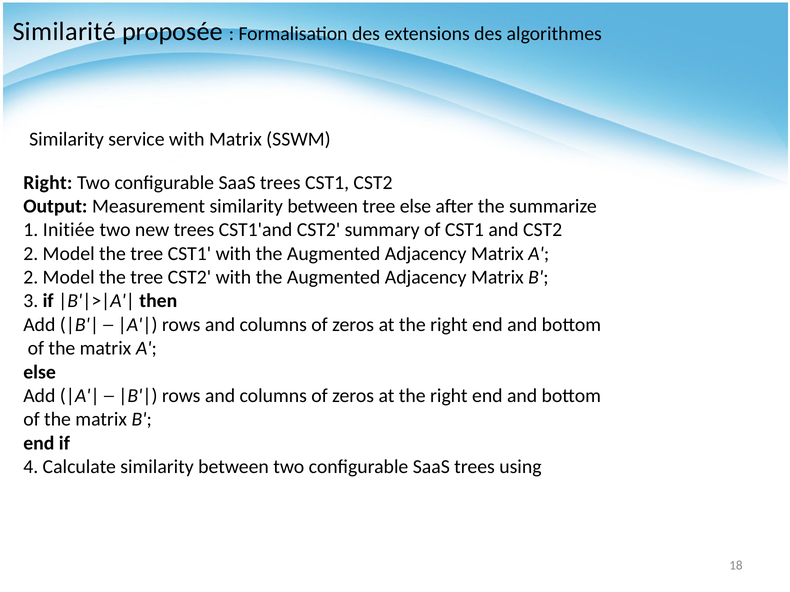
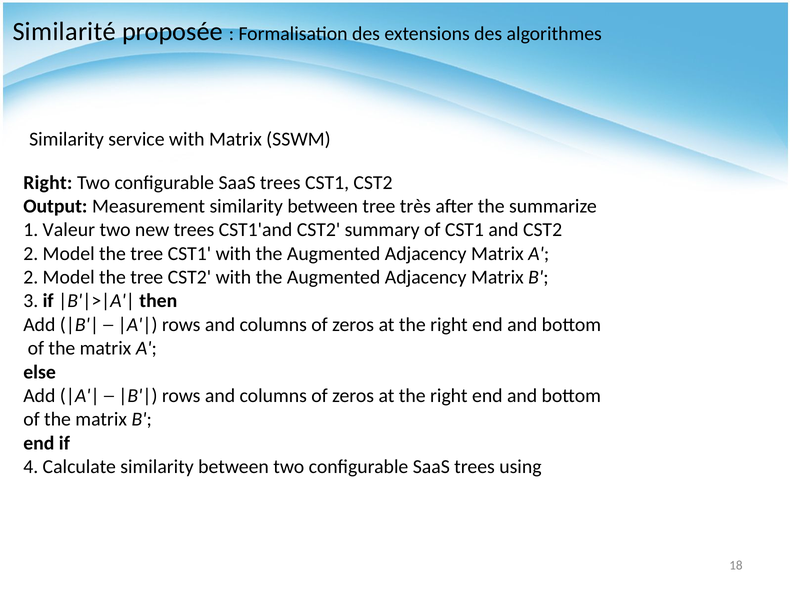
tree else: else -> très
Initiée: Initiée -> Valeur
